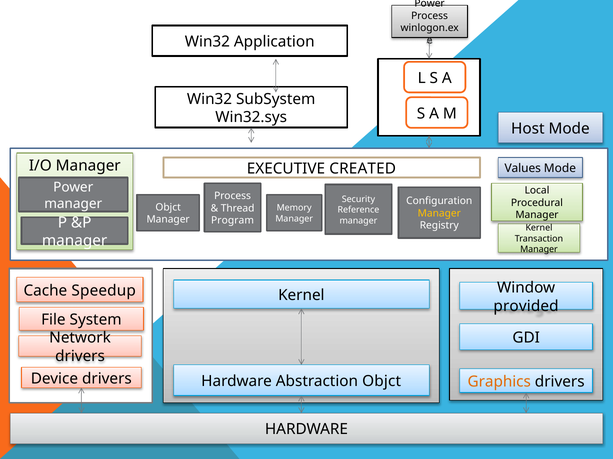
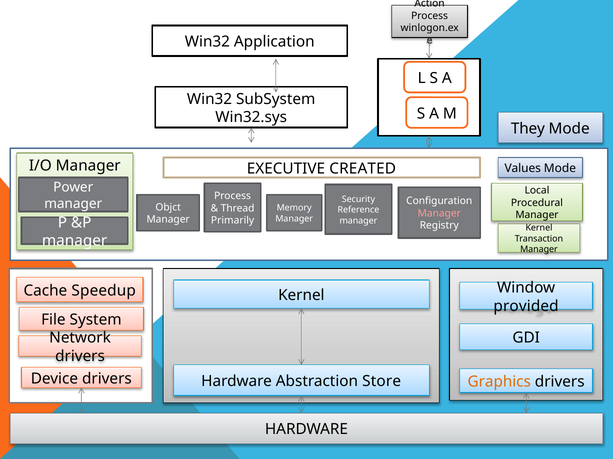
Power at (430, 4): Power -> Action
Host: Host -> They
Manager at (439, 214) colour: yellow -> pink
Program: Program -> Primarily
Abstraction Objct: Objct -> Store
